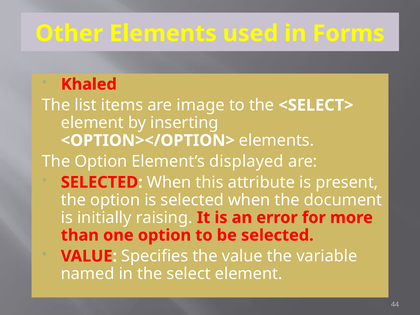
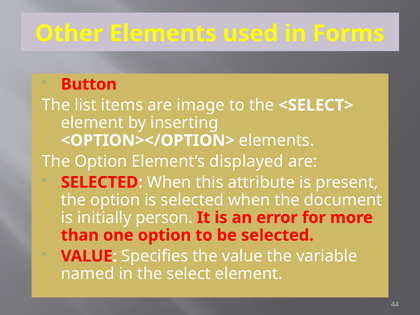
Khaled: Khaled -> Button
raising: raising -> person
